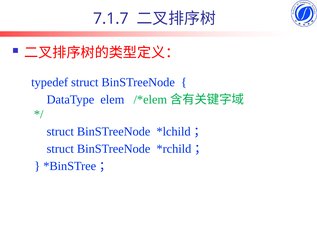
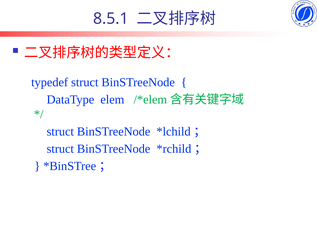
7.1.7: 7.1.7 -> 8.5.1
